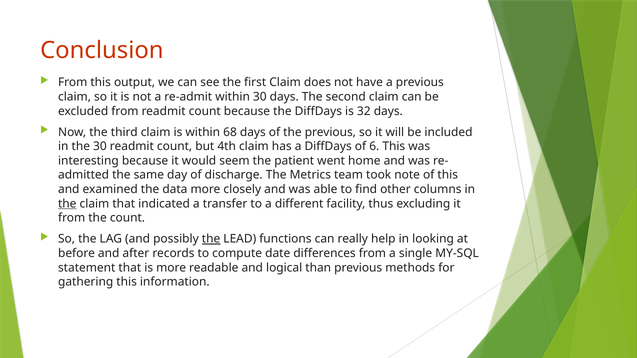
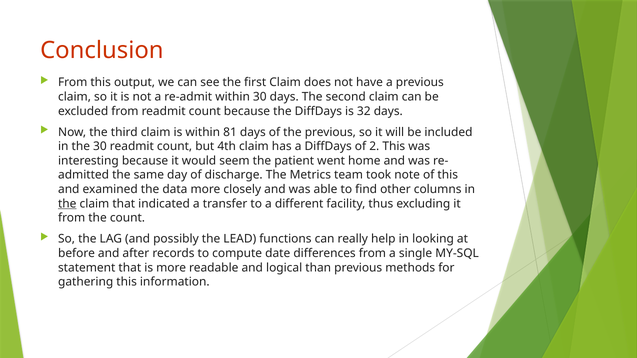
68: 68 -> 81
6: 6 -> 2
the at (211, 239) underline: present -> none
